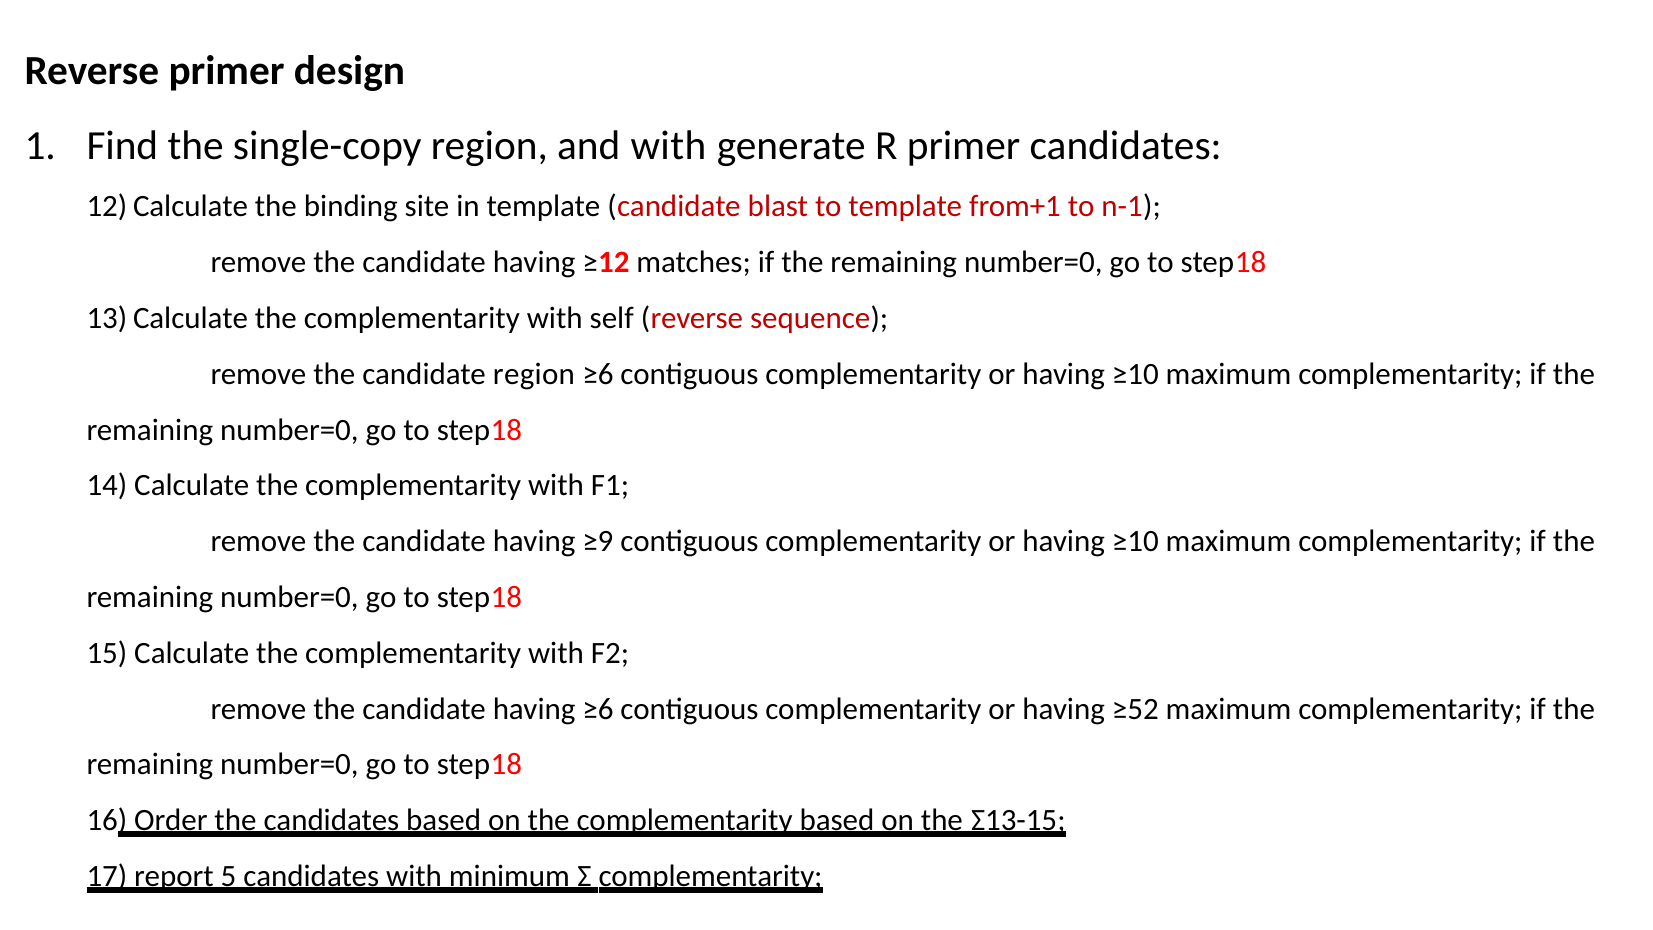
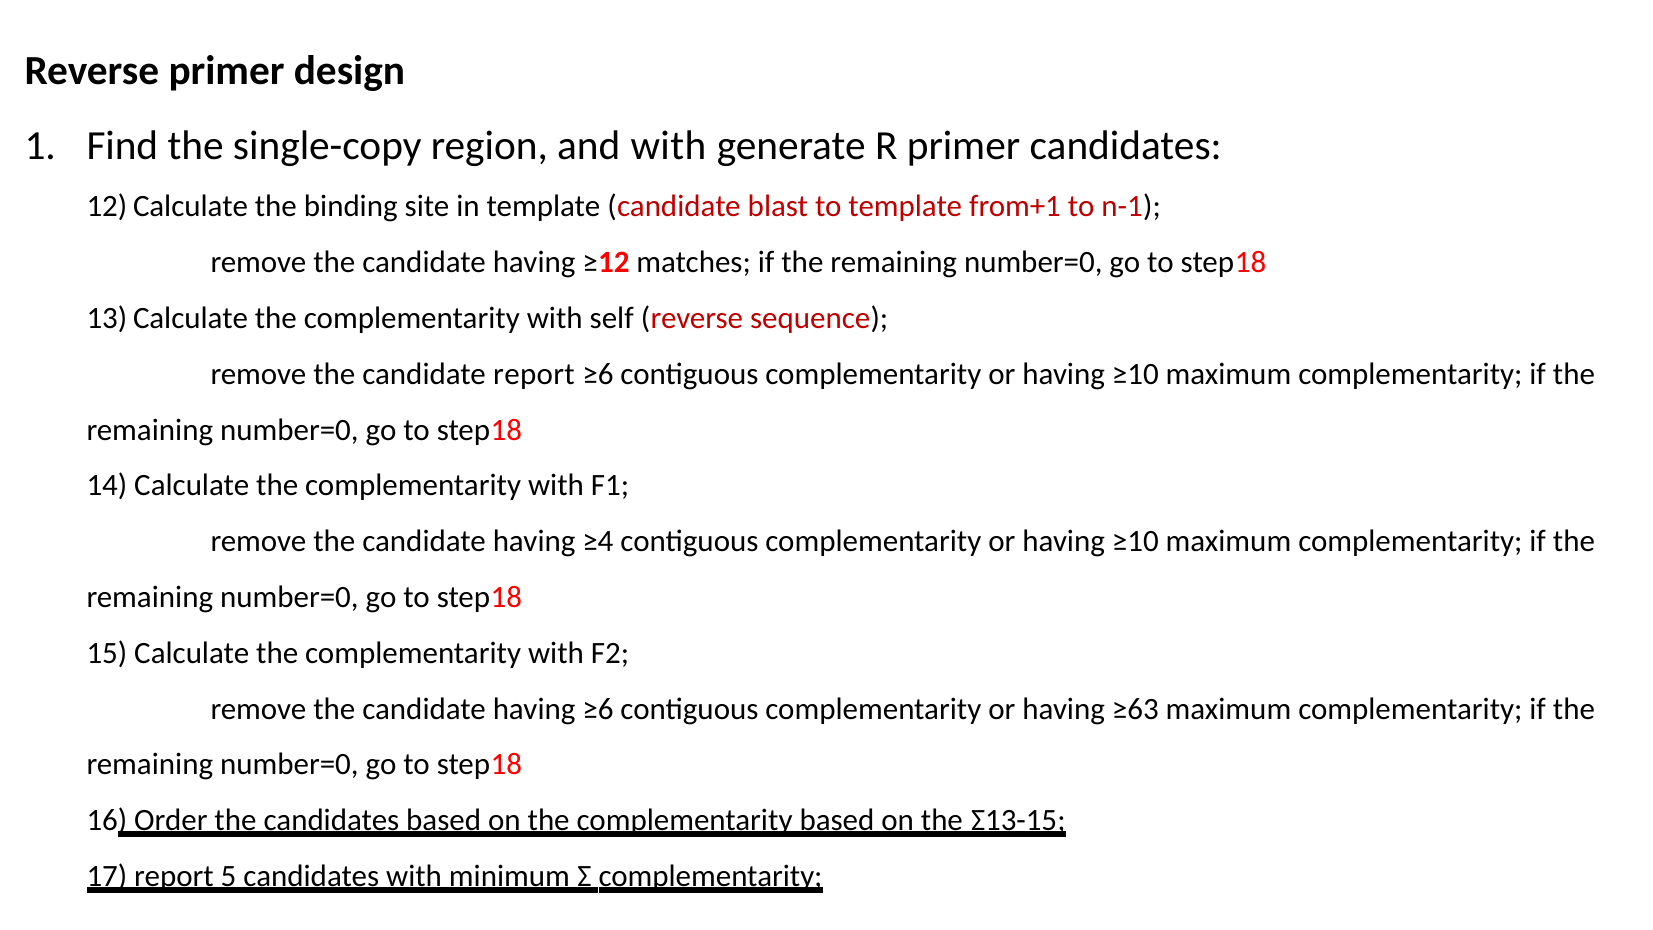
candidate region: region -> report
≥9: ≥9 -> ≥4
≥52: ≥52 -> ≥63
